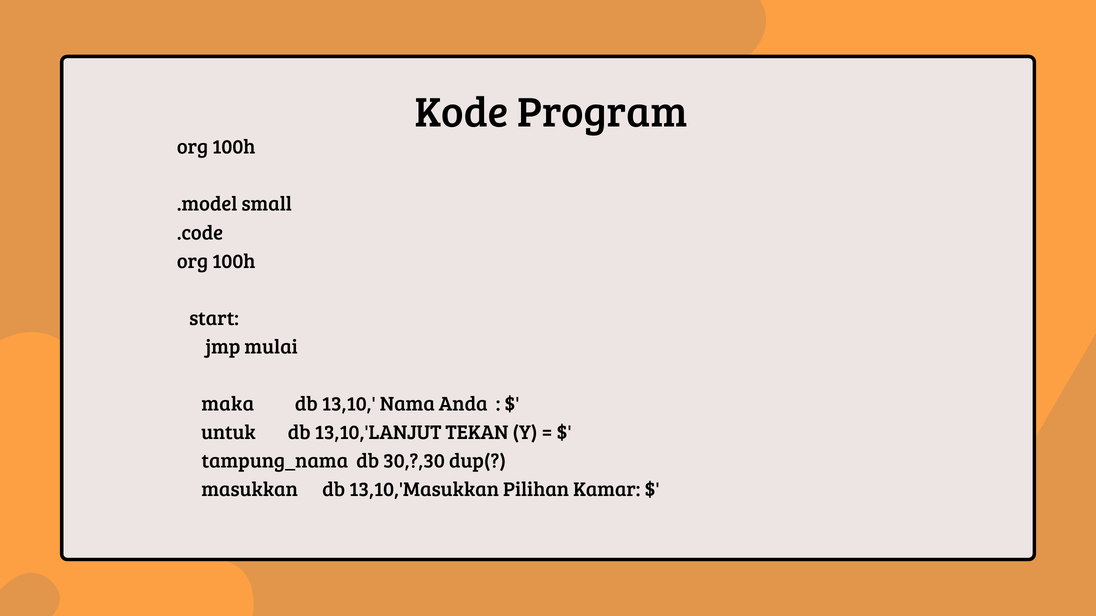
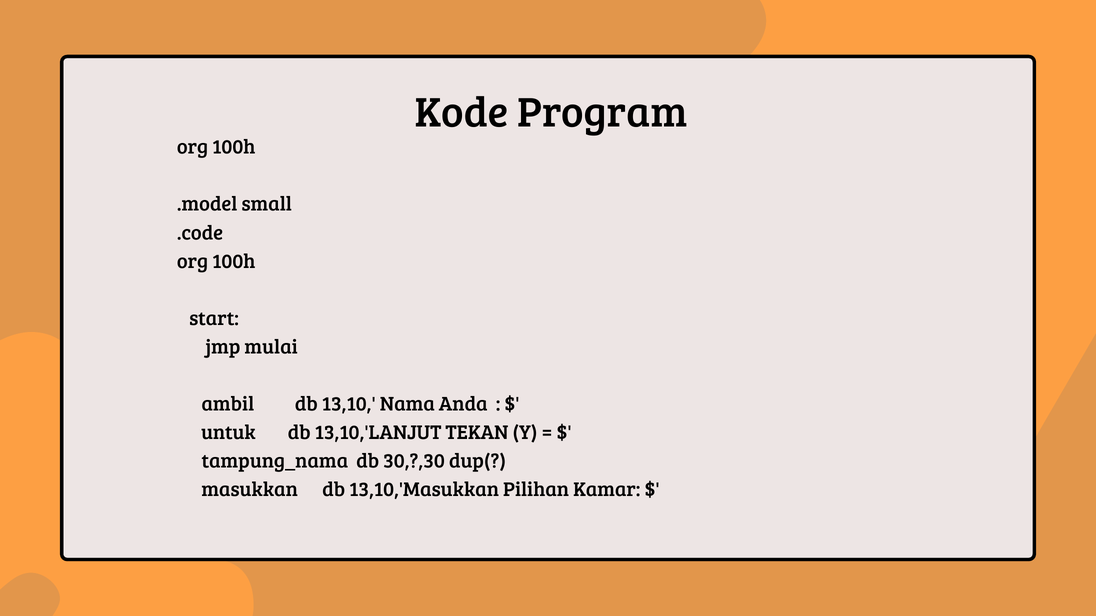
maka: maka -> ambil
